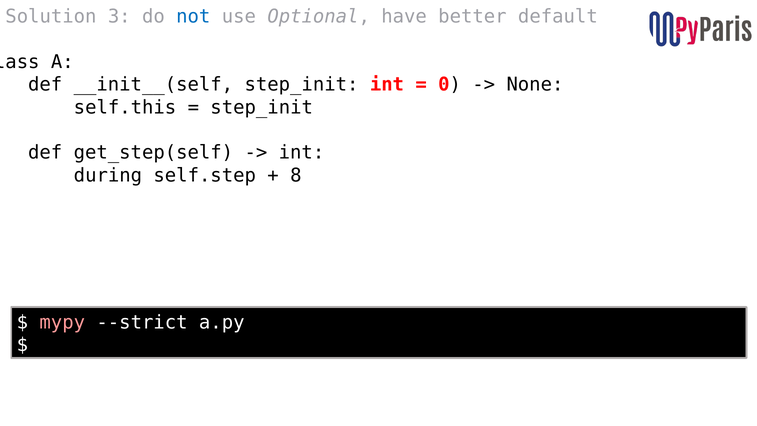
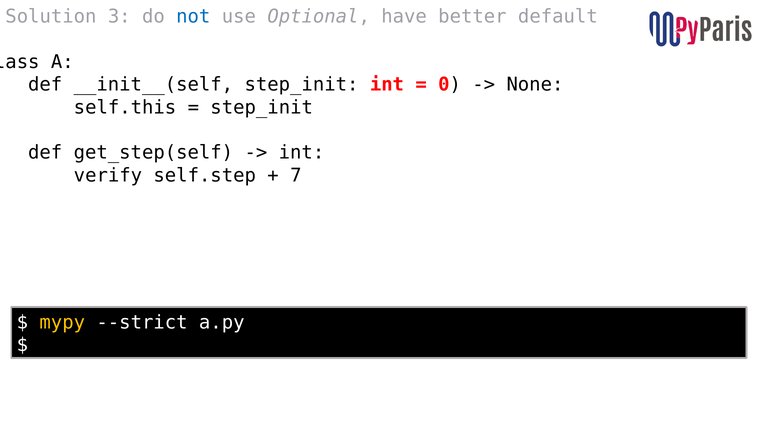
during: during -> verify
8: 8 -> 7
mypy colour: pink -> yellow
